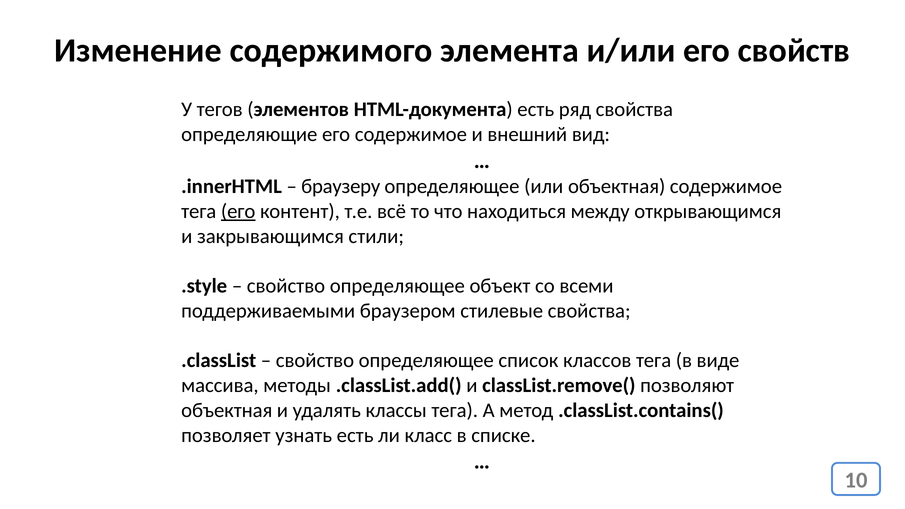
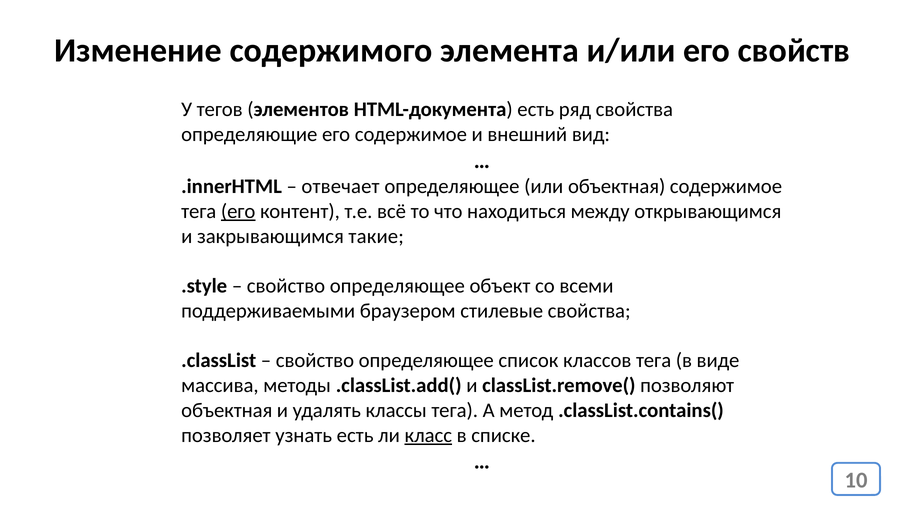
браузеру: браузеру -> отвечает
стили: стили -> такие
класс underline: none -> present
